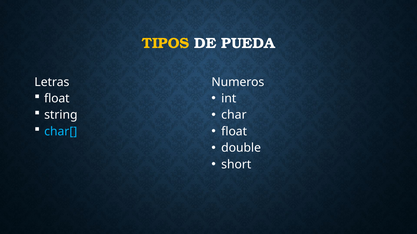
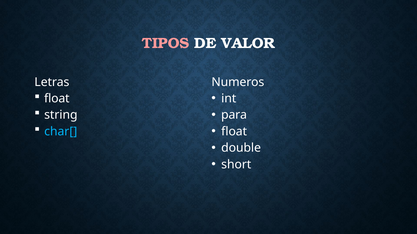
TIPOS colour: yellow -> pink
PUEDA: PUEDA -> VALOR
char: char -> para
